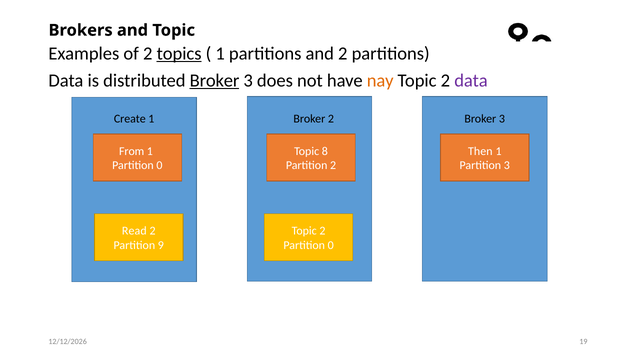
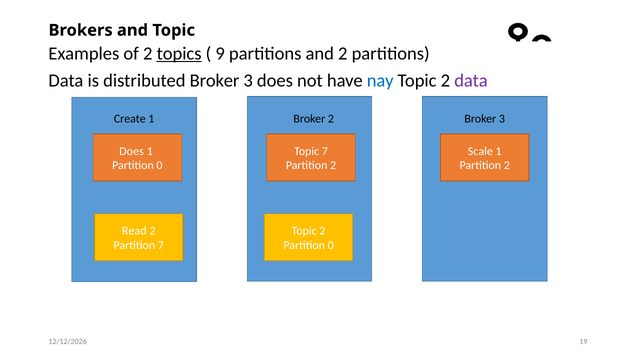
1 at (220, 54): 1 -> 9
Broker at (215, 80) underline: present -> none
nay colour: orange -> blue
From at (132, 151): From -> Does
Topic 8: 8 -> 7
Then: Then -> Scale
3 at (507, 165): 3 -> 2
Partition 9: 9 -> 7
